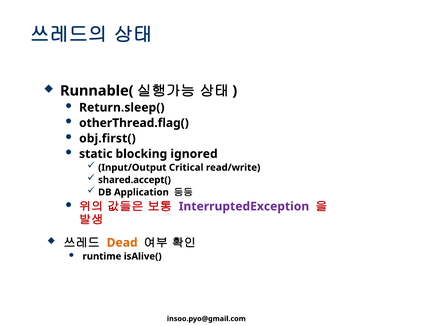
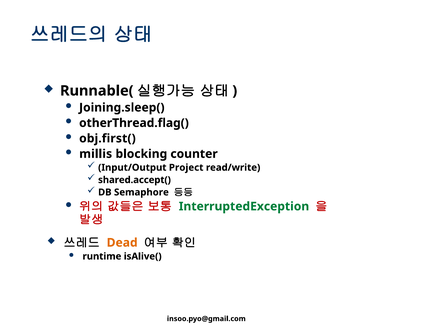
Return.sleep(: Return.sleep( -> Joining.sleep(
static: static -> millis
ignored: ignored -> counter
Critical: Critical -> Project
Application: Application -> Semaphore
InterruptedException colour: purple -> green
